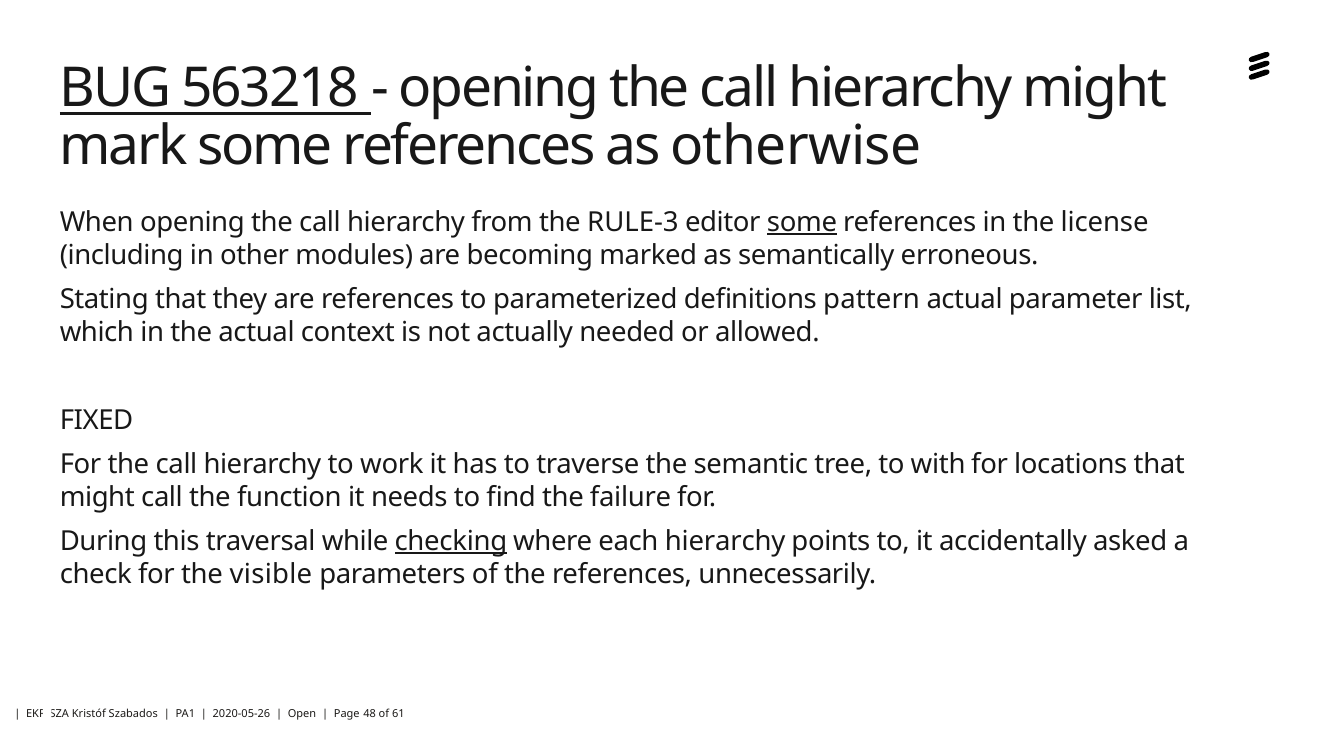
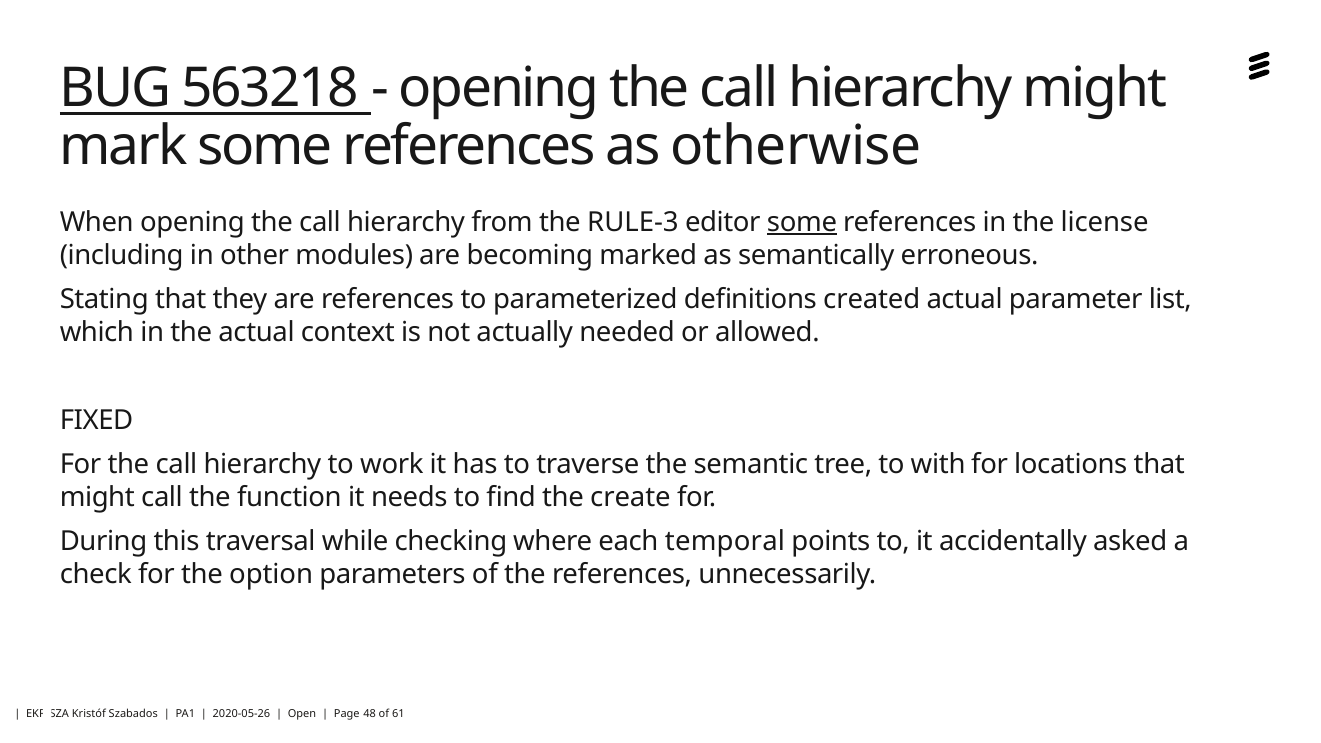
pattern: pattern -> created
failure: failure -> create
checking underline: present -> none
each hierarchy: hierarchy -> temporal
visible: visible -> option
